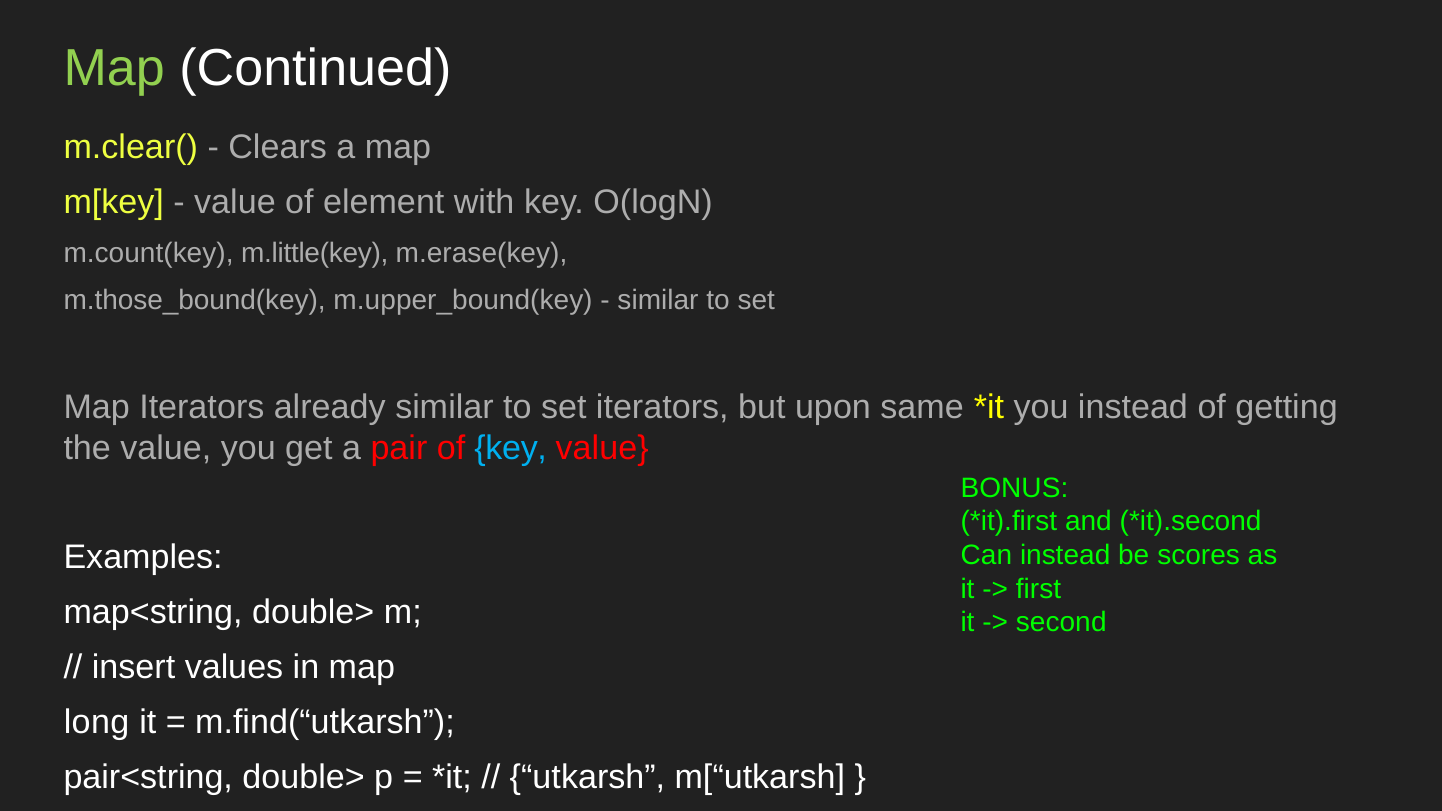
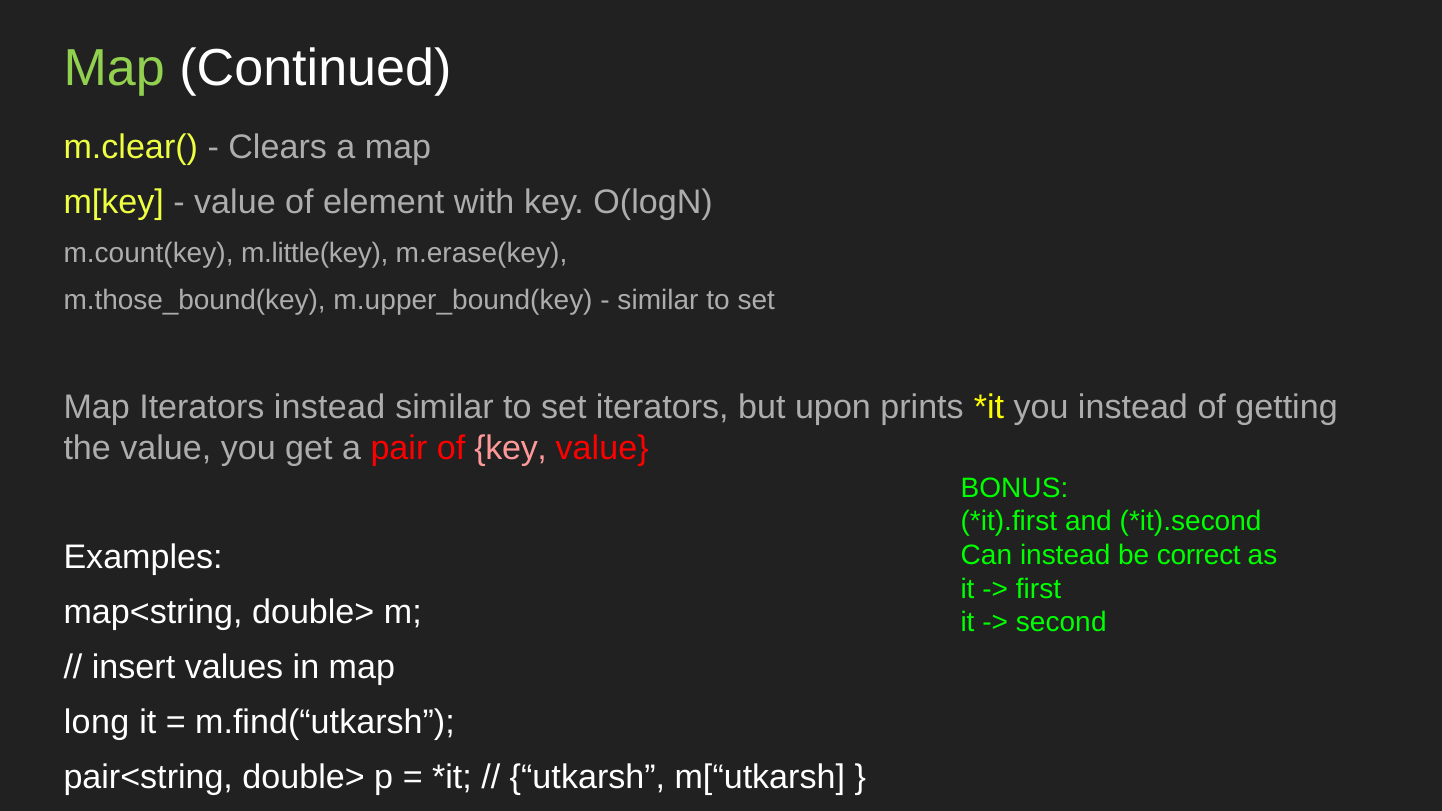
Iterators already: already -> instead
same: same -> prints
key at (511, 448) colour: light blue -> pink
scores: scores -> correct
